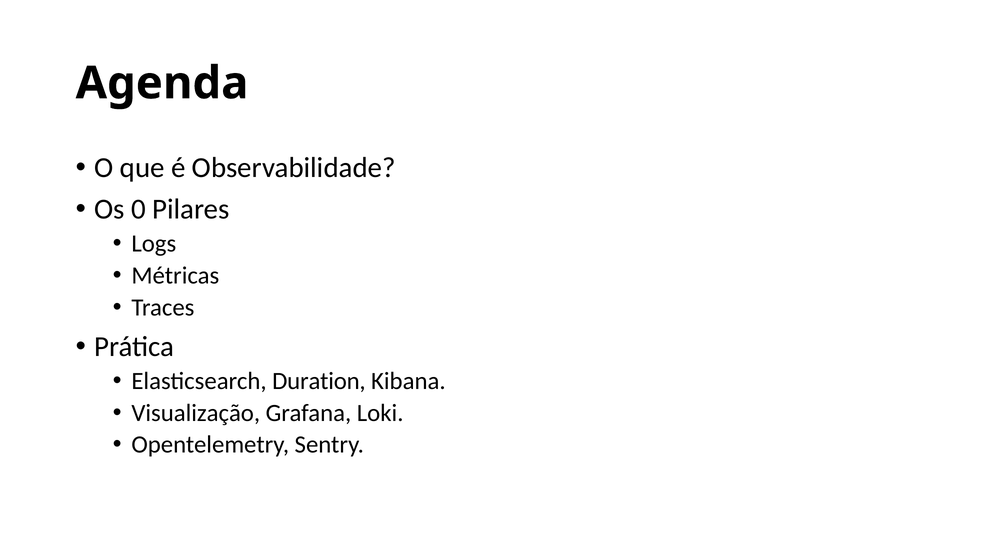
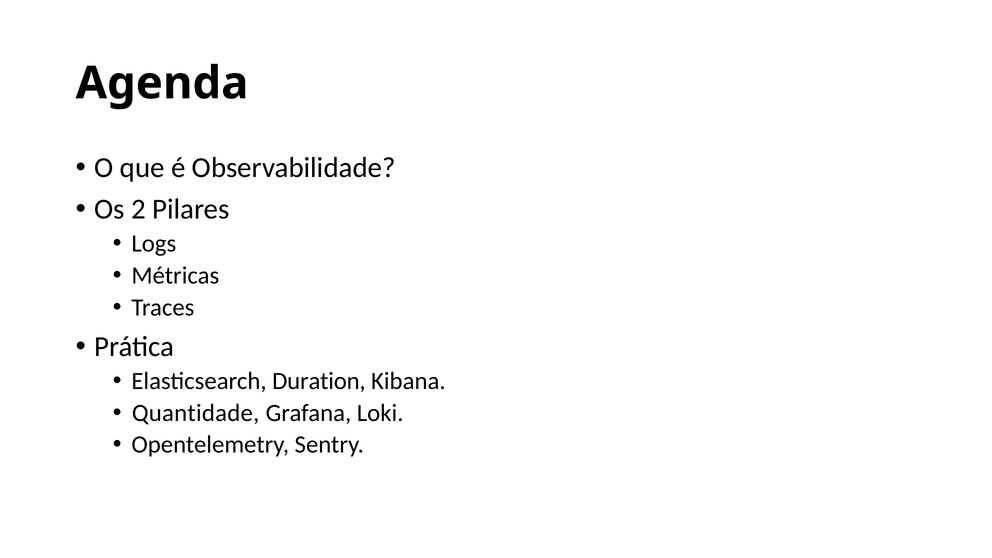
0: 0 -> 2
Visualização: Visualização -> Quantidade
